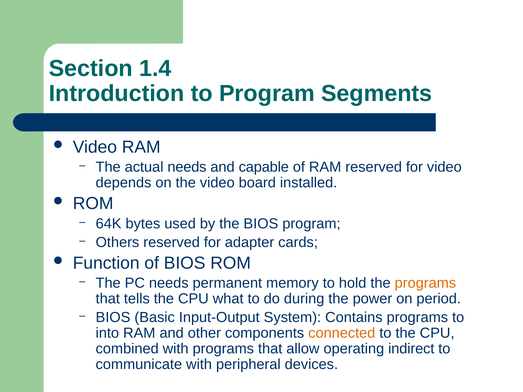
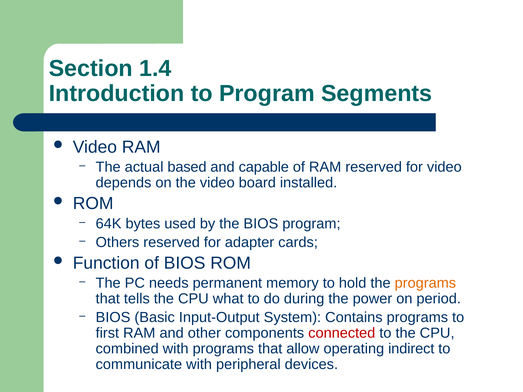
actual needs: needs -> based
into: into -> first
connected colour: orange -> red
